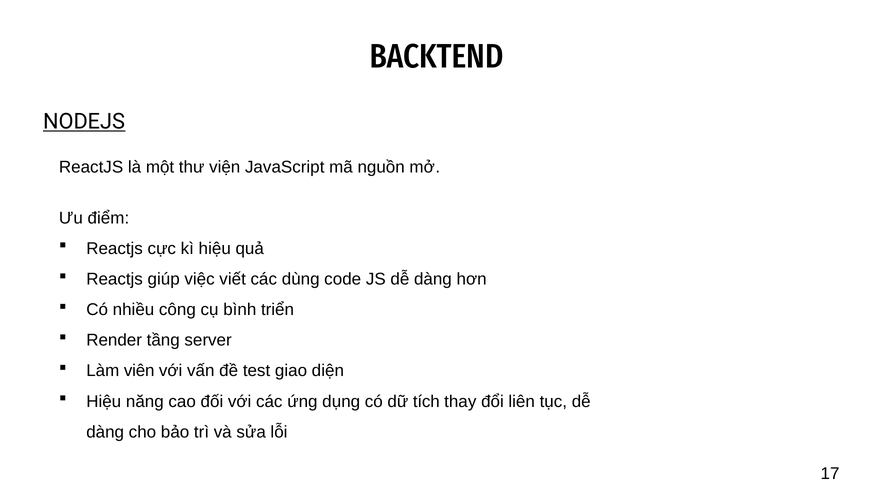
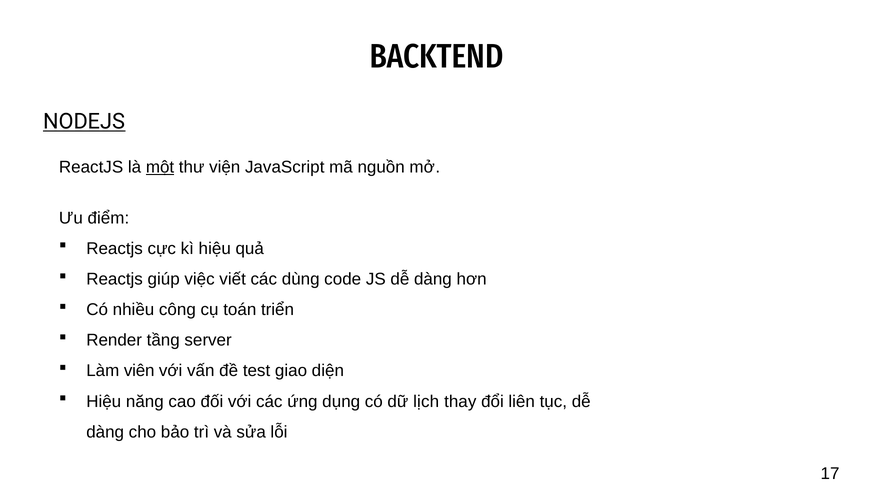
một underline: none -> present
bình: bình -> toán
tích: tích -> lịch
